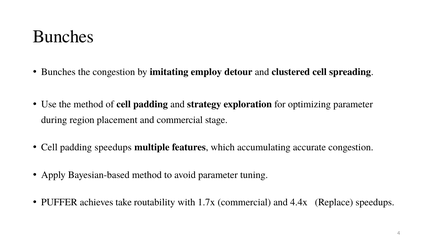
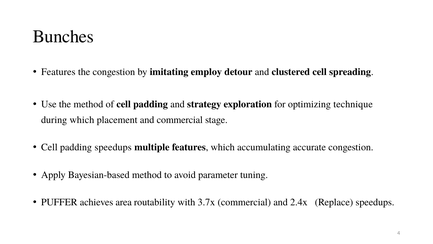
Bunches at (58, 72): Bunches -> Features
optimizing parameter: parameter -> technique
during region: region -> which
take: take -> area
1.7x: 1.7x -> 3.7x
4.4x: 4.4x -> 2.4x
